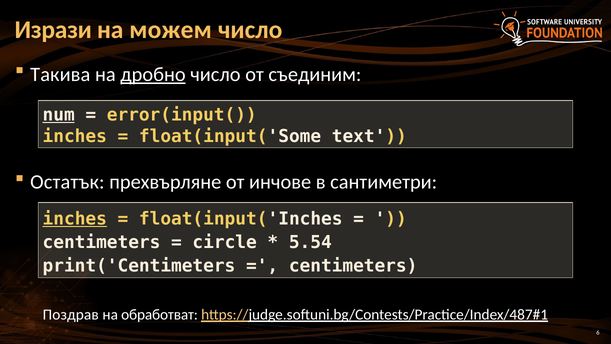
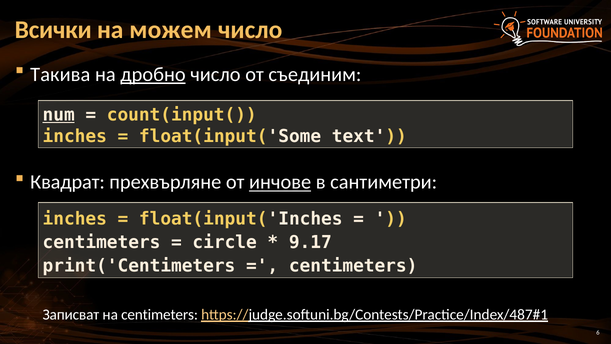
Изрази: Изрази -> Всички
error(input(: error(input( -> count(input(
Остатък: Остатък -> Квадрат
инчове underline: none -> present
inches at (75, 219) underline: present -> none
5.54: 5.54 -> 9.17
Поздрав: Поздрав -> Записват
на обработват: обработват -> centimeters
